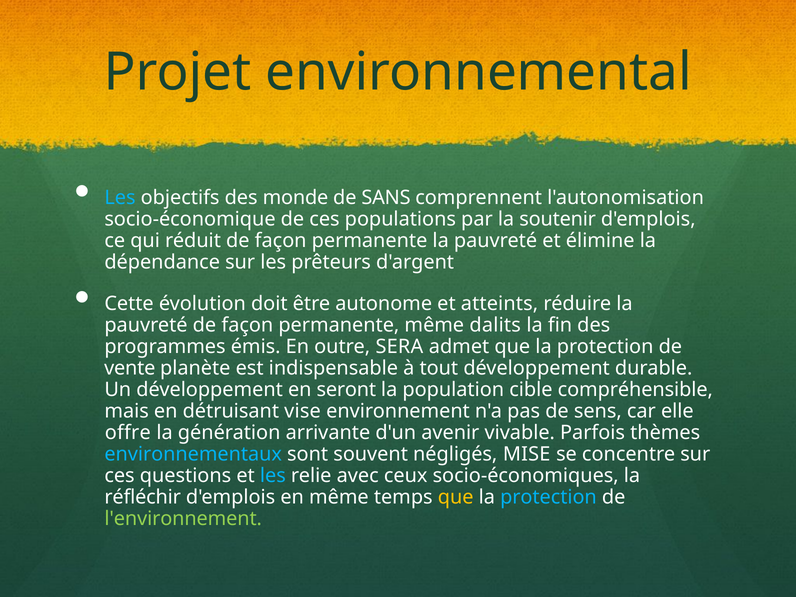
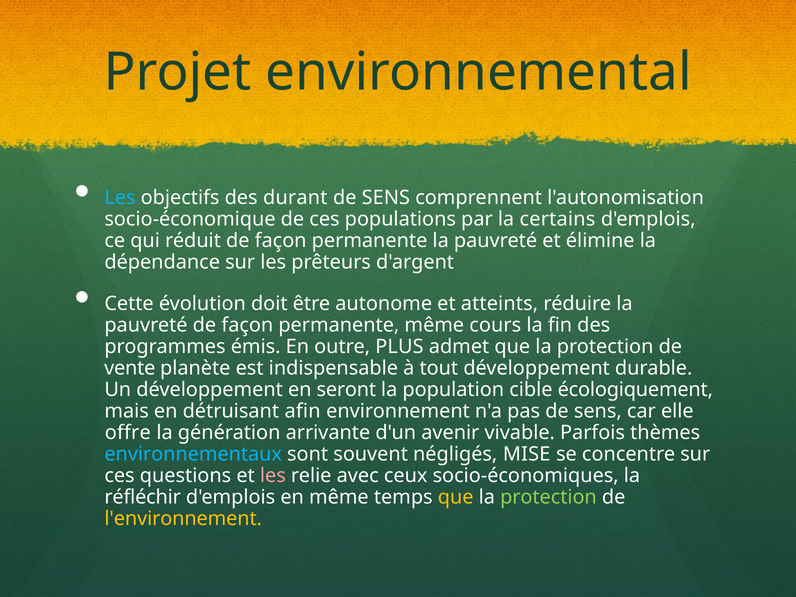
monde: monde -> durant
SANS at (386, 198): SANS -> SENS
soutenir: soutenir -> certains
dalits: dalits -> cours
SERA: SERA -> PLUS
compréhensible: compréhensible -> écologiquement
vise: vise -> afin
les at (273, 475) colour: light blue -> pink
protection at (548, 497) colour: light blue -> light green
l'environnement colour: light green -> yellow
